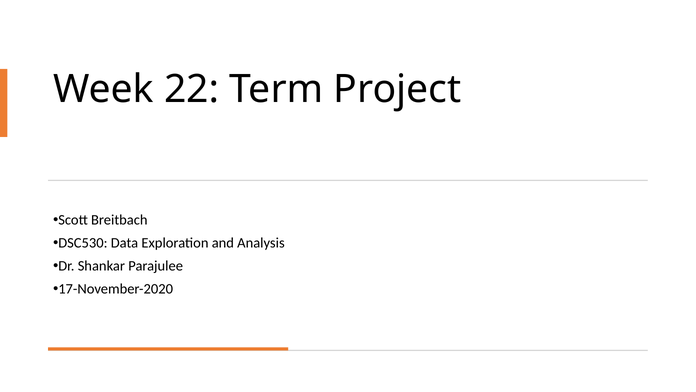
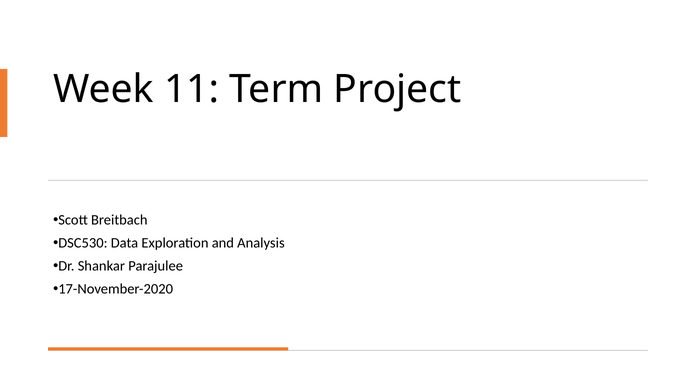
22: 22 -> 11
